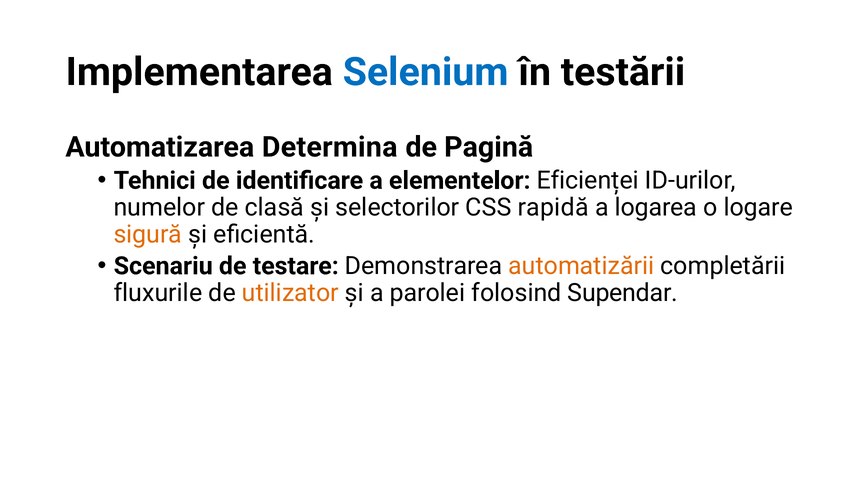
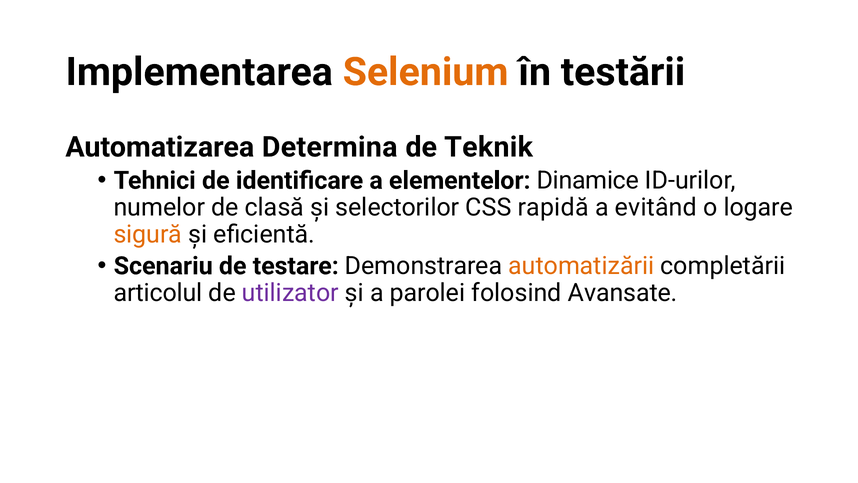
Selenium colour: blue -> orange
Pagină: Pagină -> Teknik
Eficienței: Eficienței -> Dinamice
logarea: logarea -> evitând
fluxurile: fluxurile -> articolul
utilizator colour: orange -> purple
Supendar: Supendar -> Avansate
